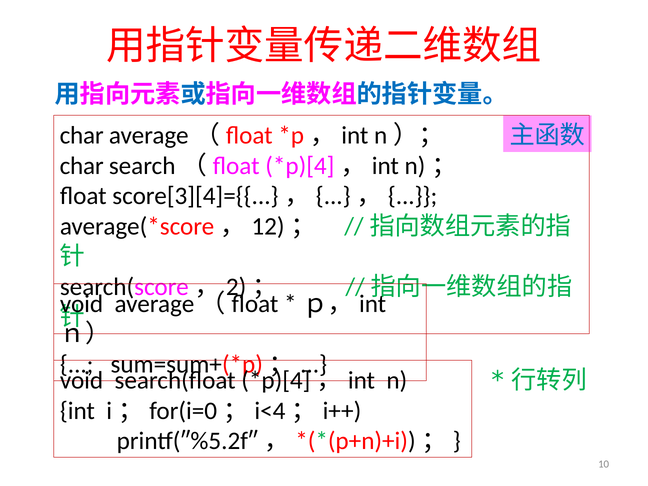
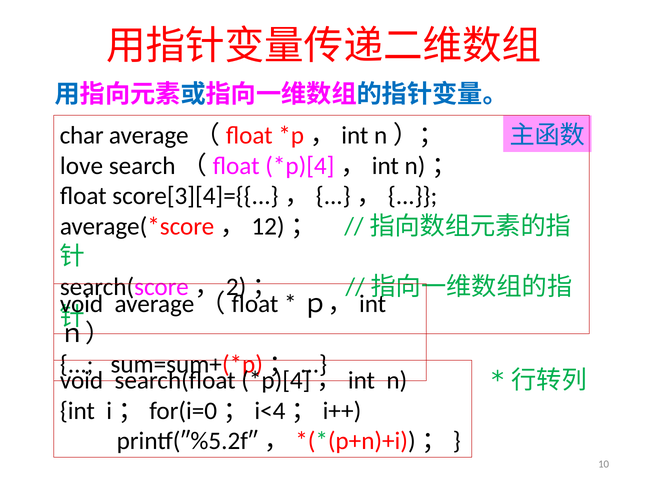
char at (82, 166): char -> love
